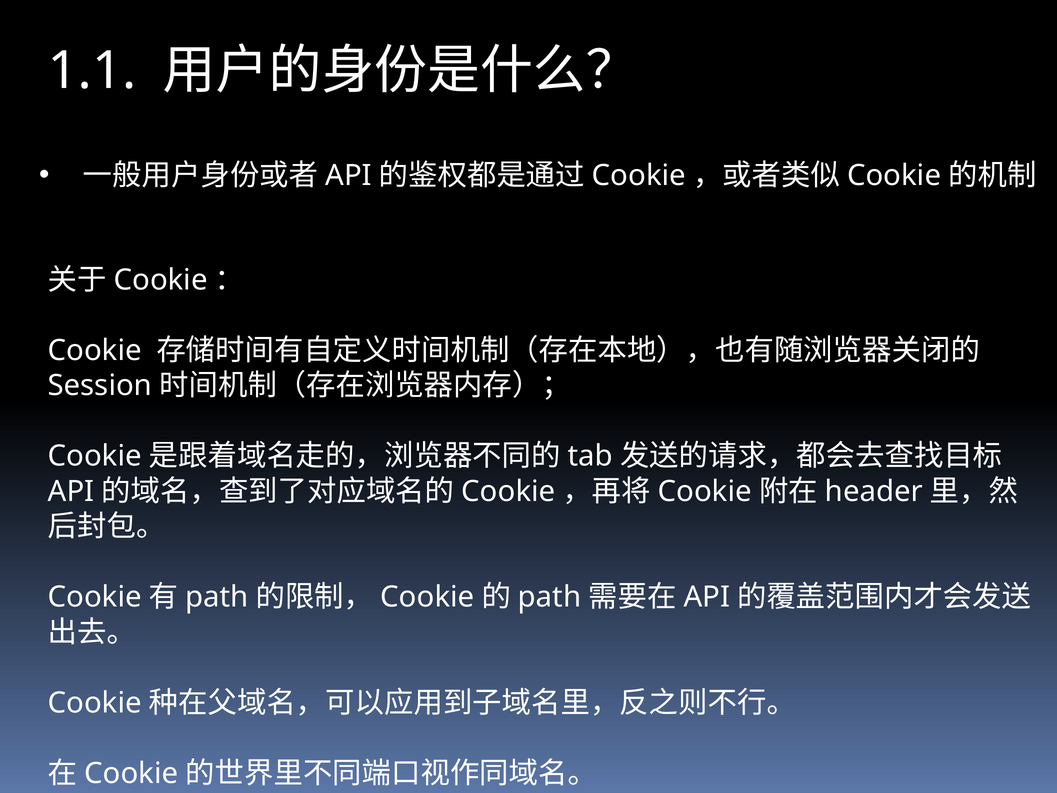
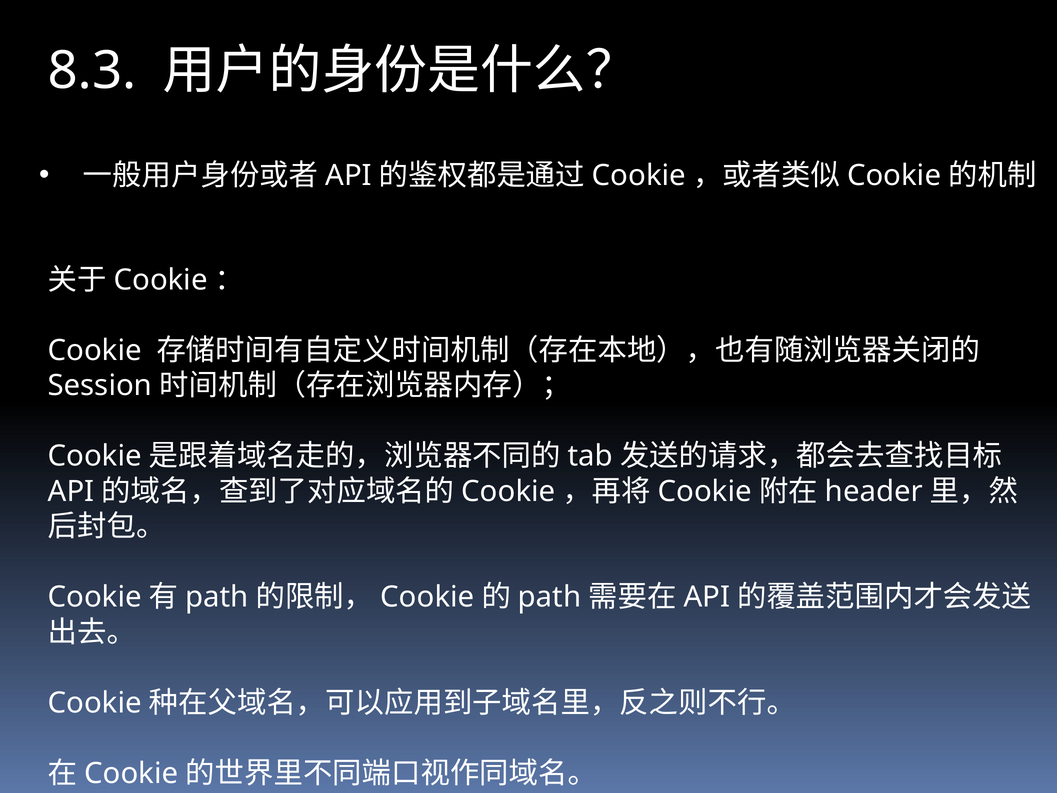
1.1: 1.1 -> 8.3
